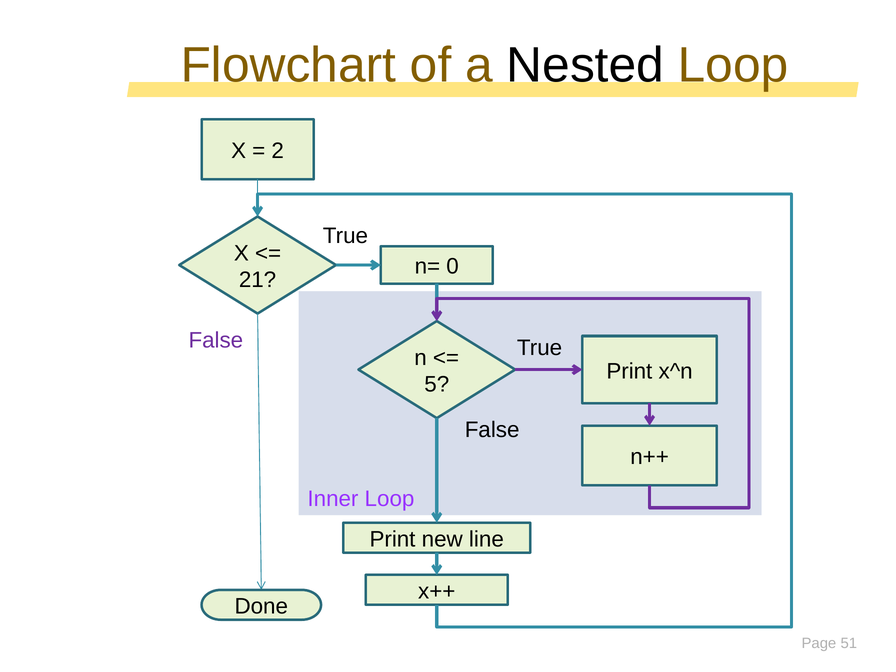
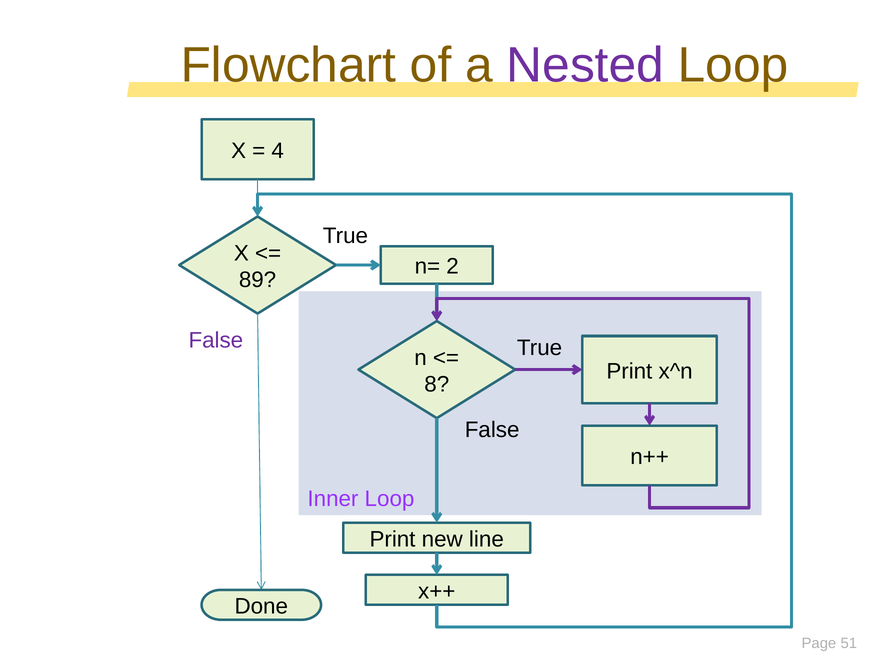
Nested colour: black -> purple
2: 2 -> 4
0: 0 -> 2
21: 21 -> 89
5: 5 -> 8
